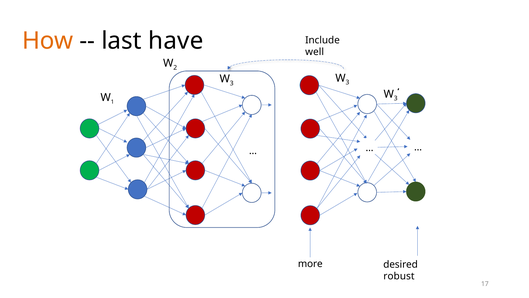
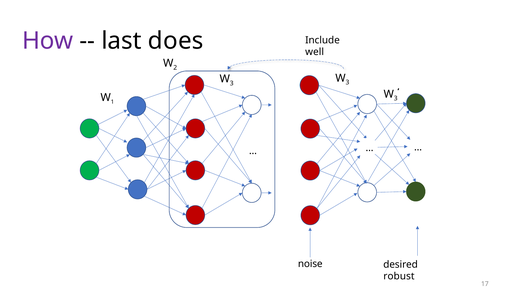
How colour: orange -> purple
have: have -> does
more: more -> noise
